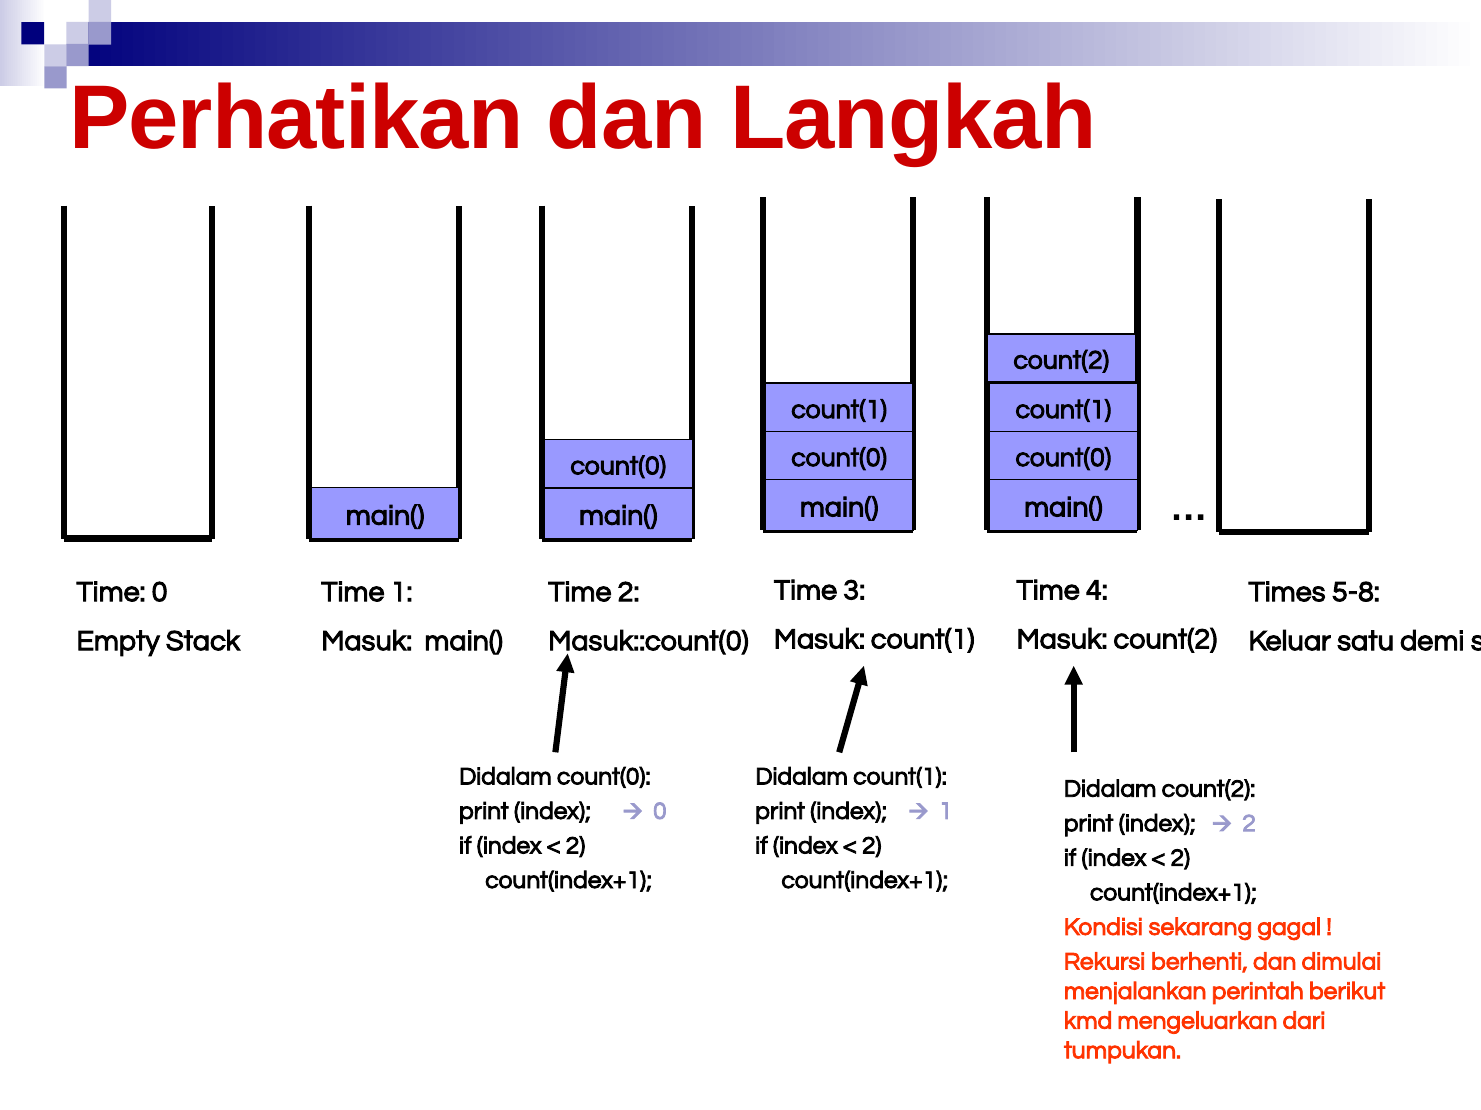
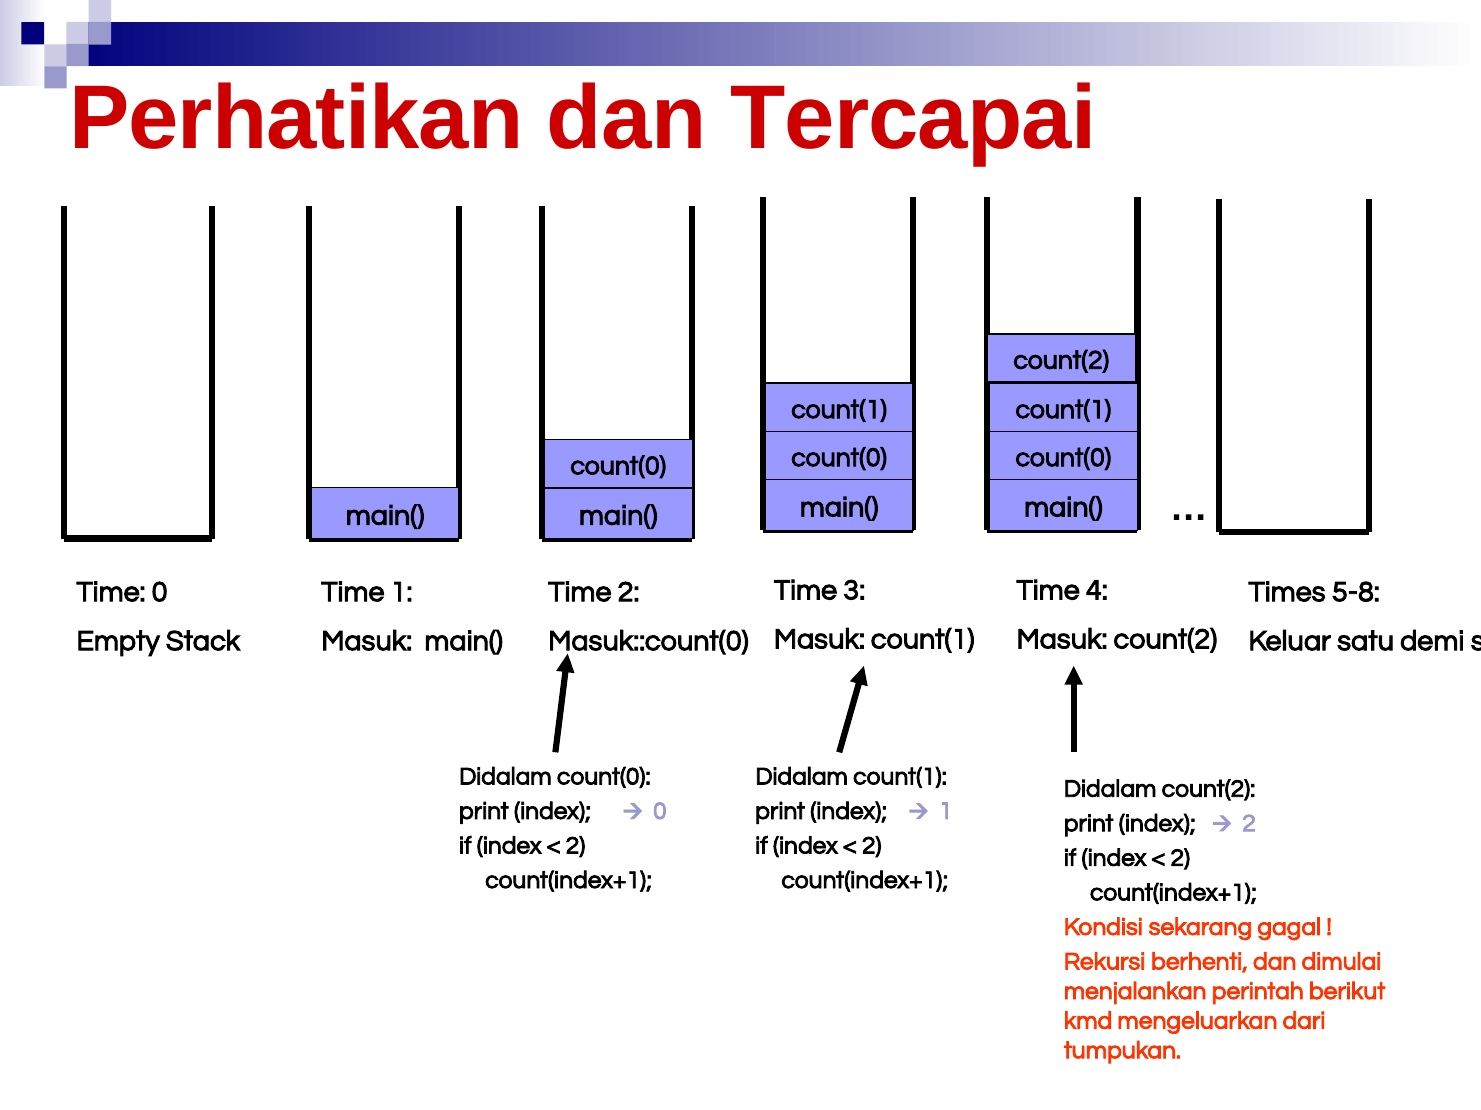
Langkah: Langkah -> Tercapai
